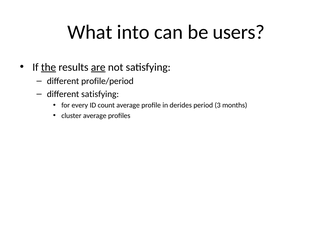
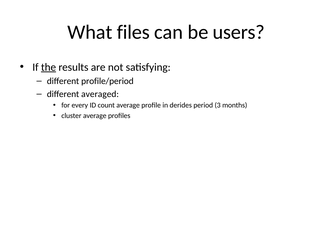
into: into -> files
are underline: present -> none
different satisfying: satisfying -> averaged
